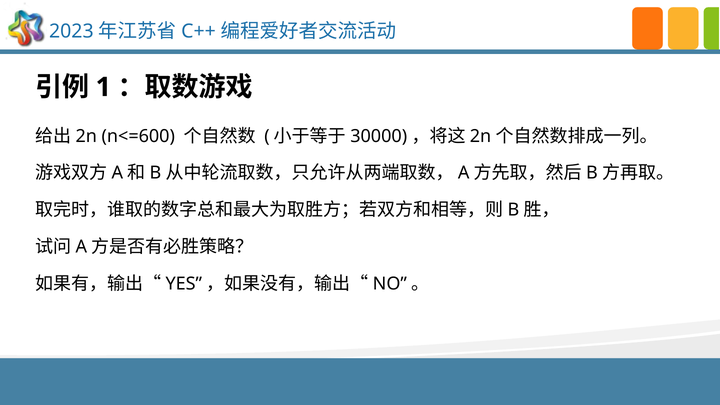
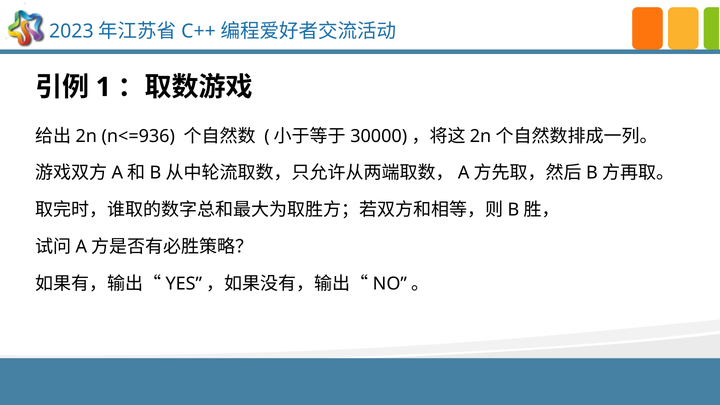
n<=600: n<=600 -> n<=936
